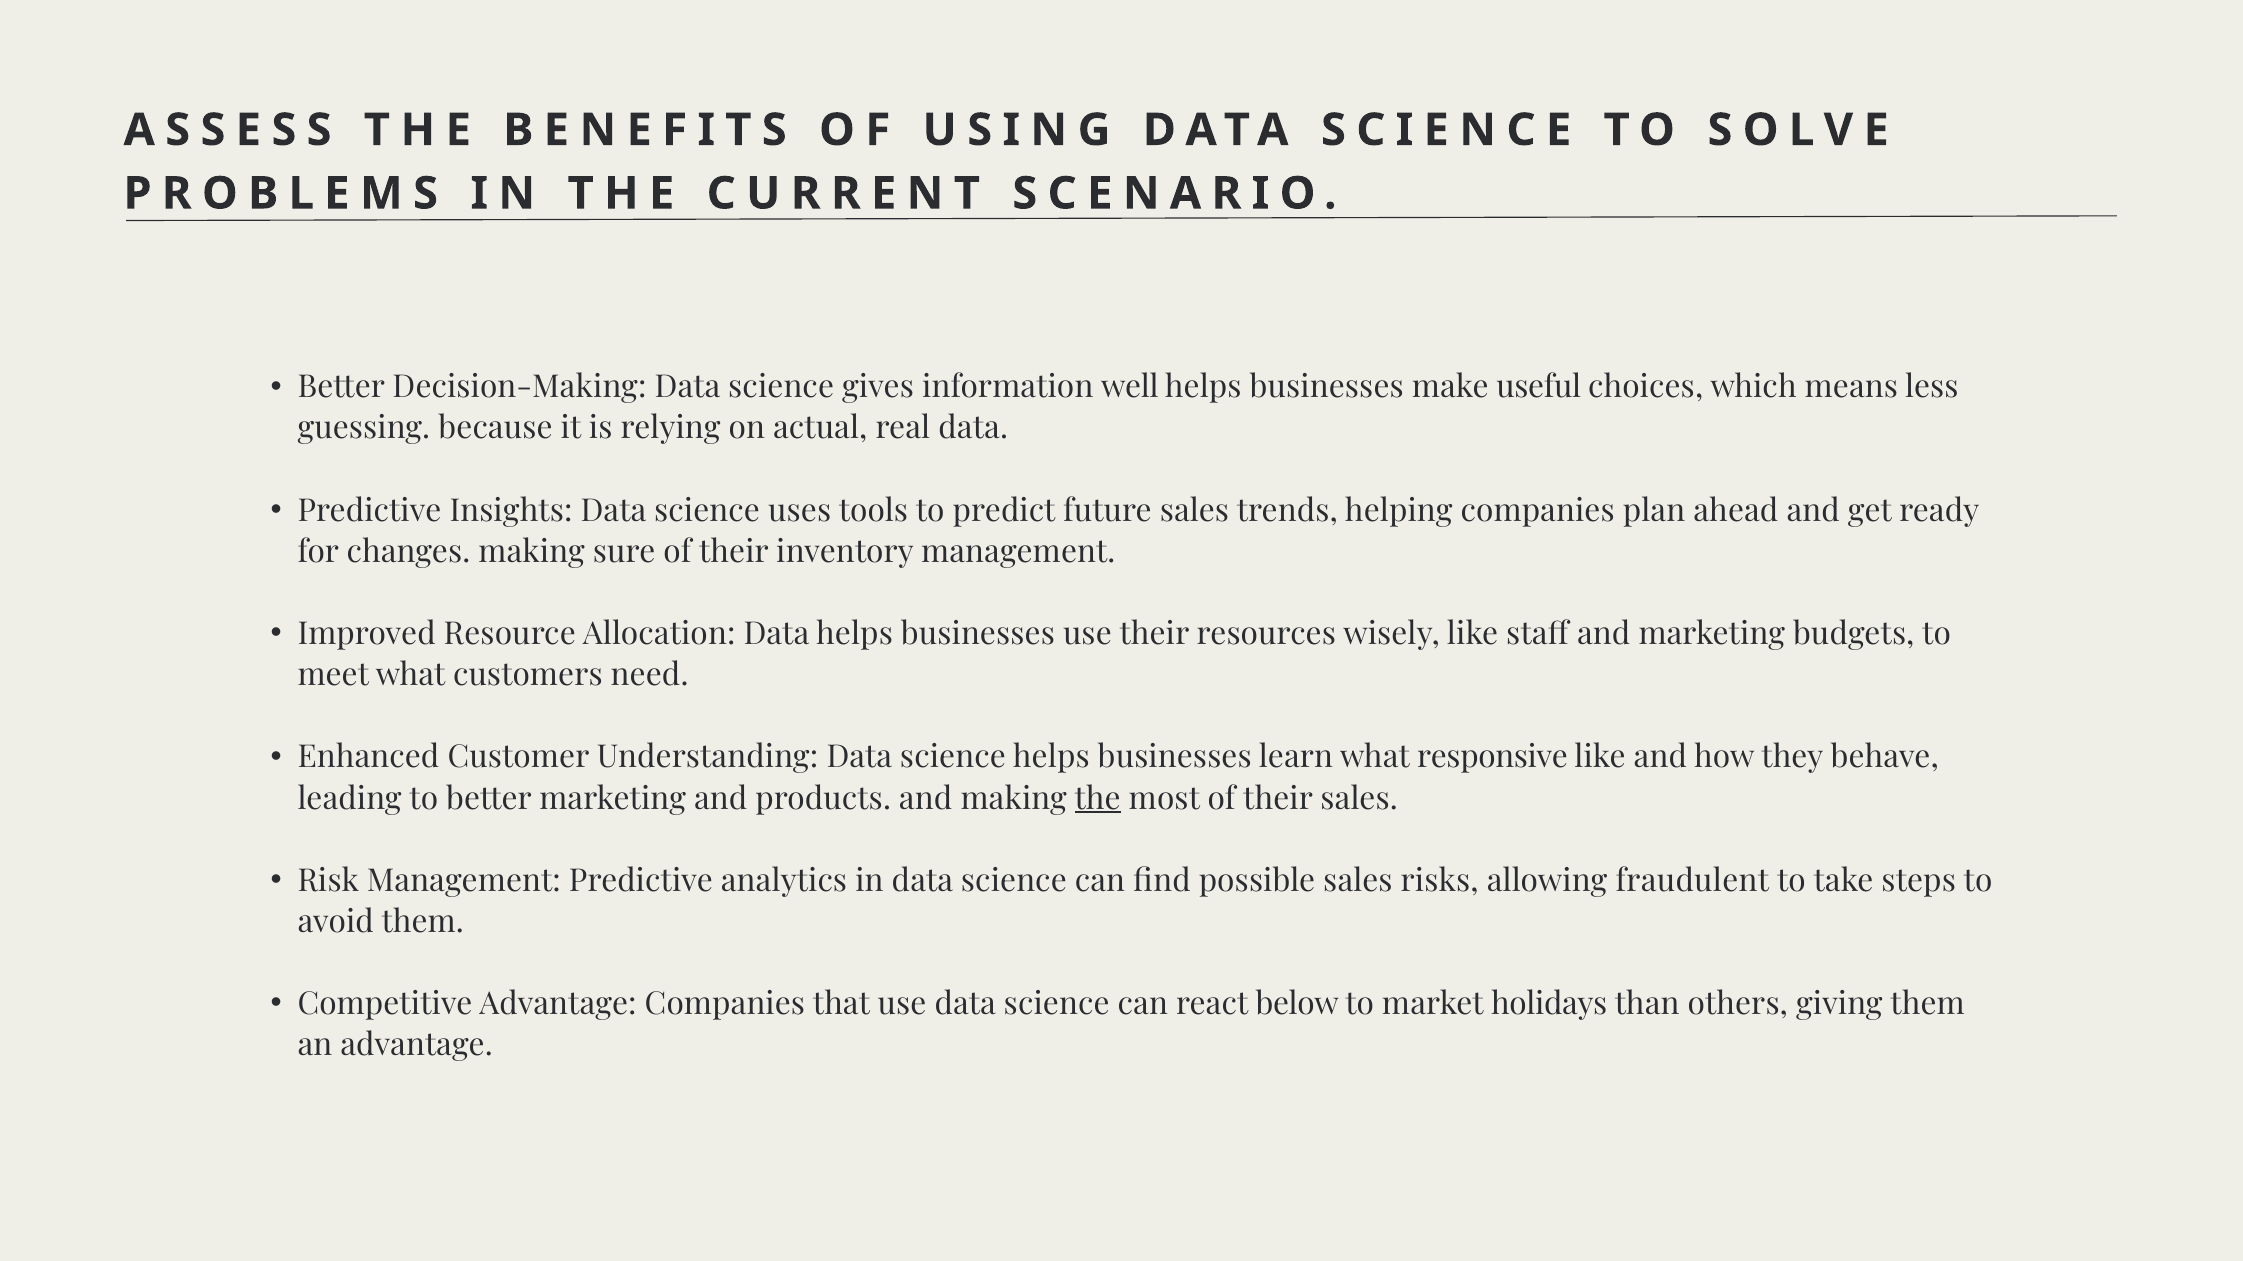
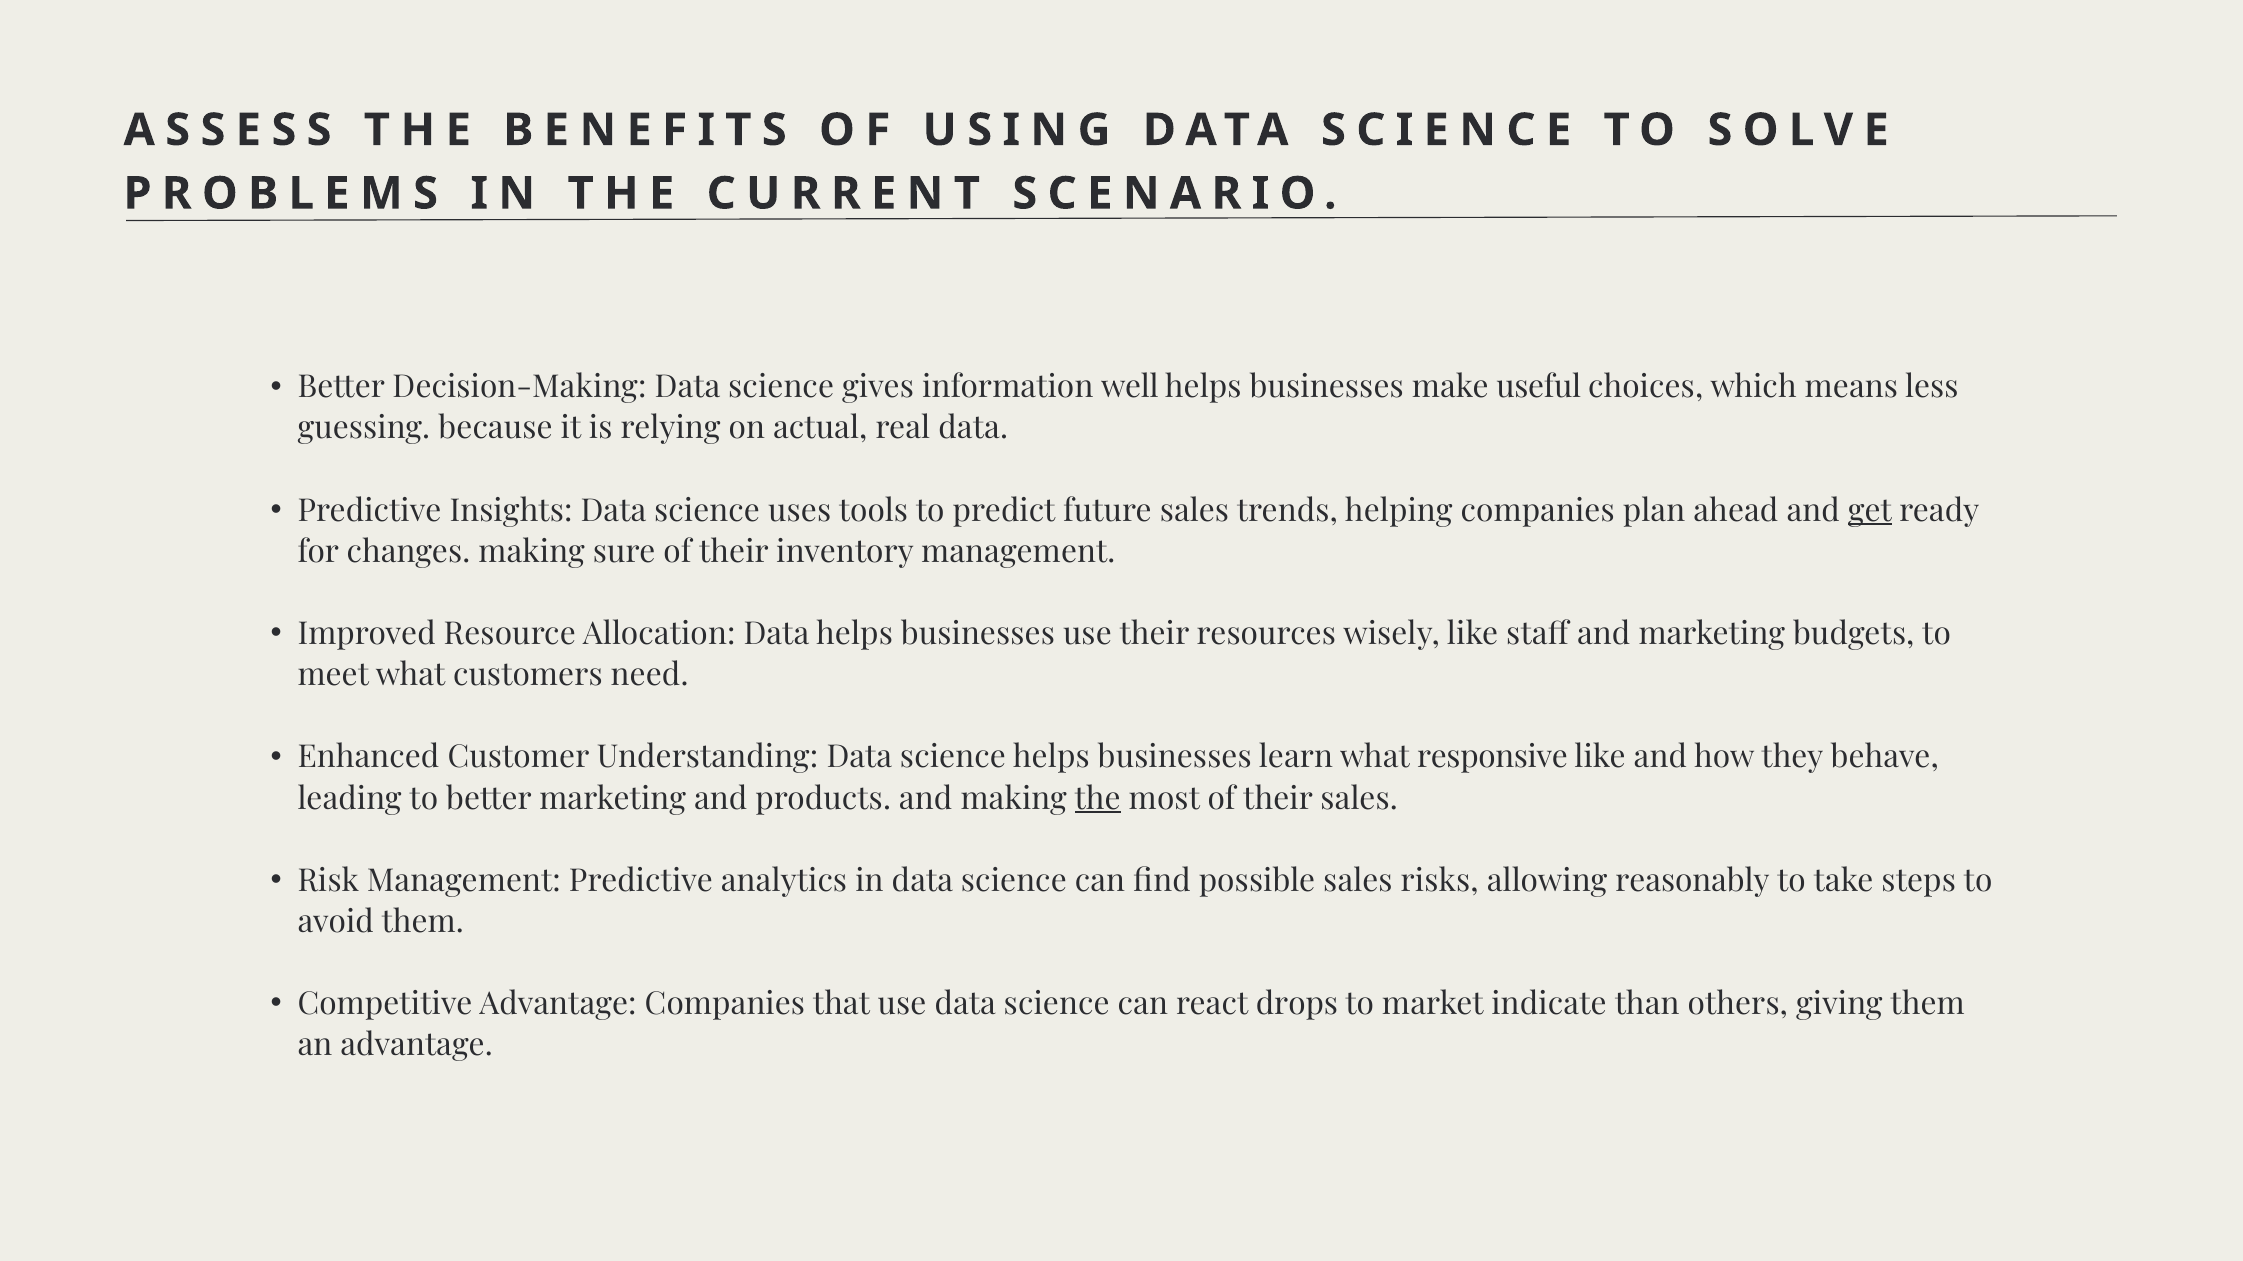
get underline: none -> present
fraudulent: fraudulent -> reasonably
below: below -> drops
holidays: holidays -> indicate
